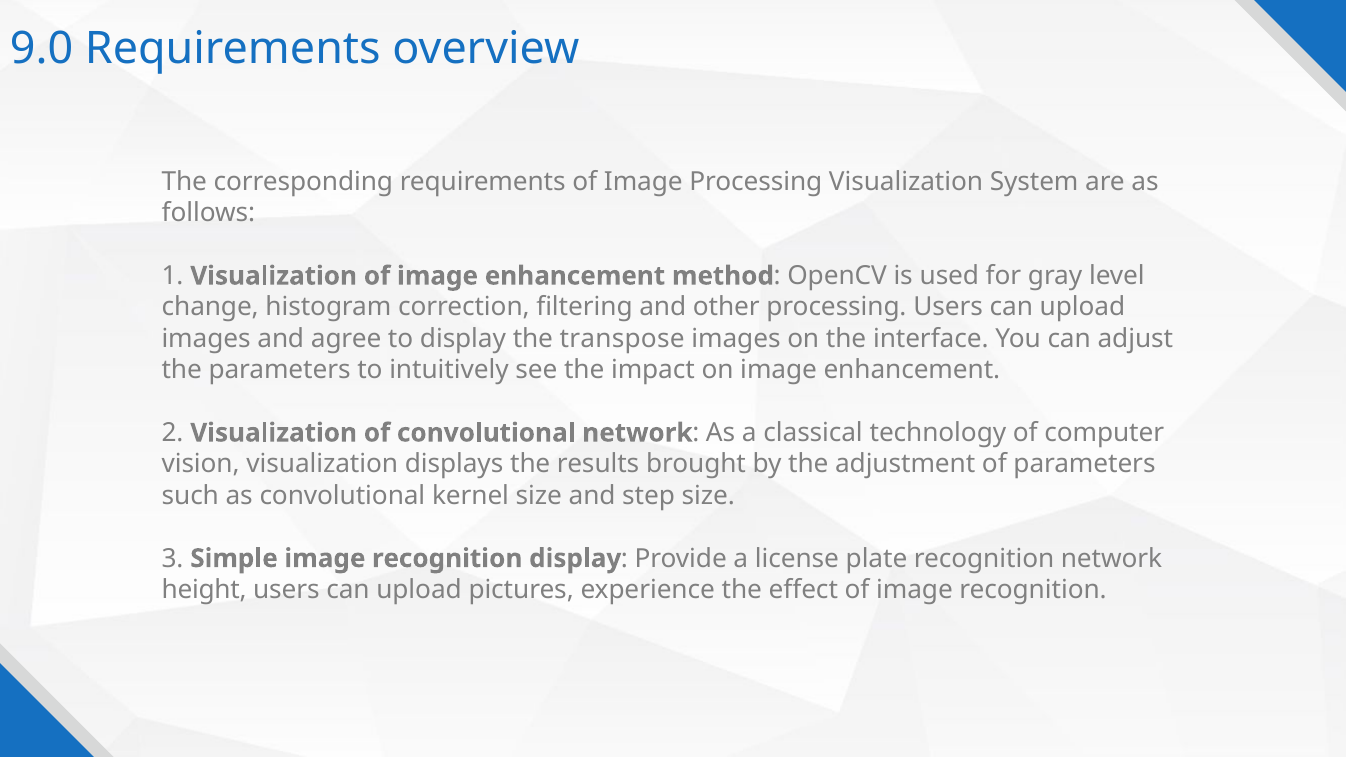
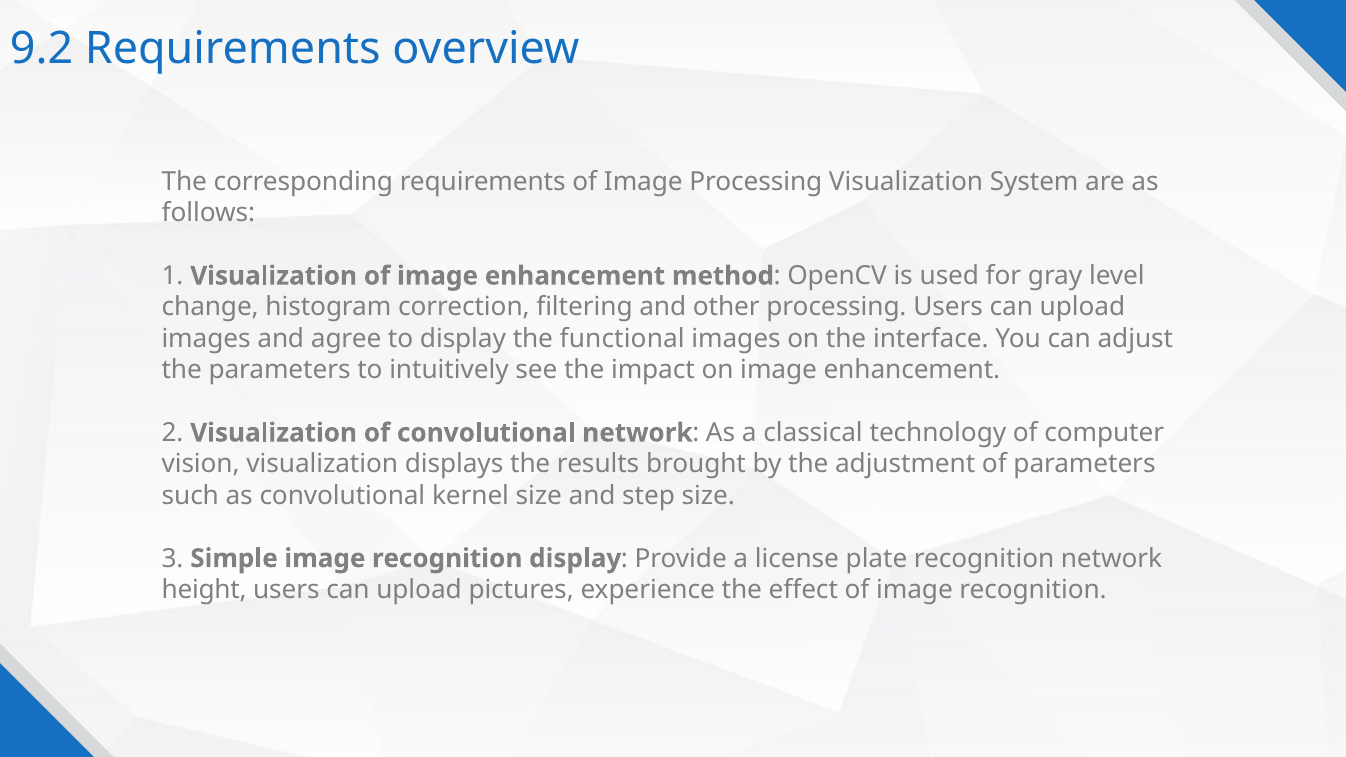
9.0: 9.0 -> 9.2
transpose: transpose -> functional
